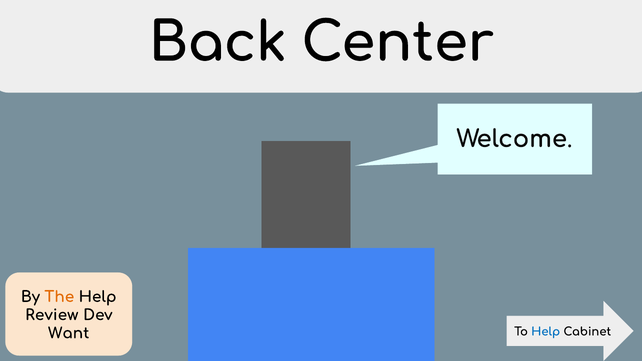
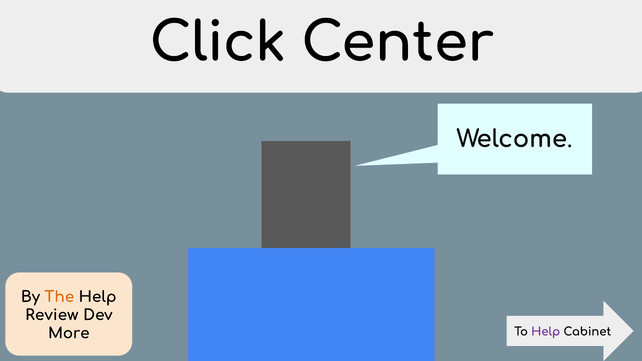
Back: Back -> Click
Help at (546, 332) colour: blue -> purple
Want: Want -> More
